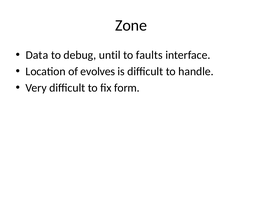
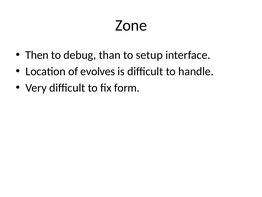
Data: Data -> Then
until: until -> than
faults: faults -> setup
